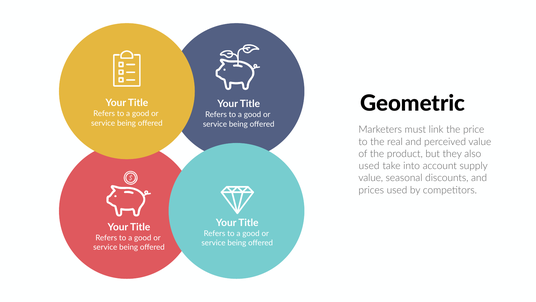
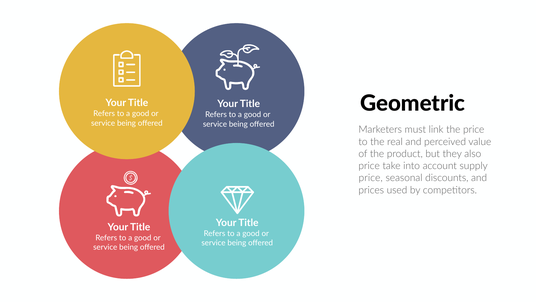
used at (369, 166): used -> price
value at (371, 178): value -> price
